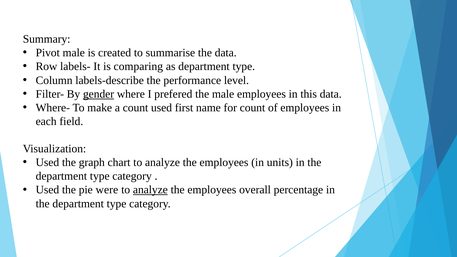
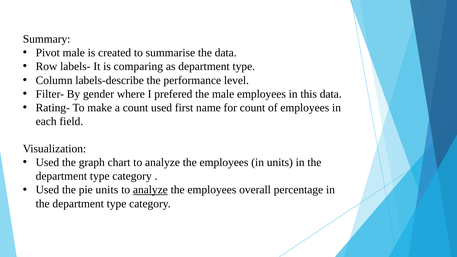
gender underline: present -> none
Where-: Where- -> Rating-
pie were: were -> units
